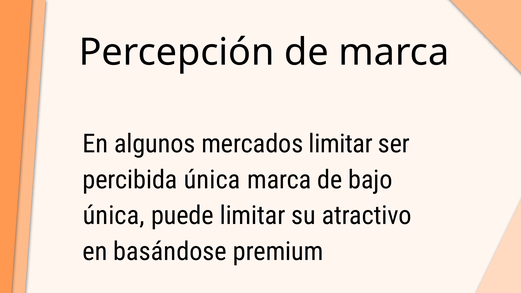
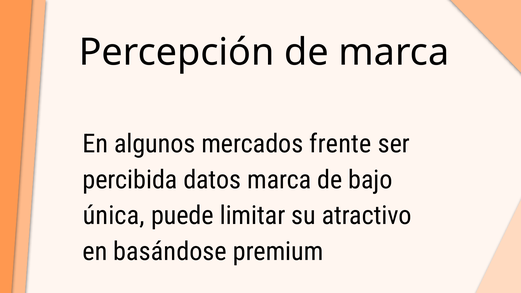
mercados limitar: limitar -> frente
percibida única: única -> datos
